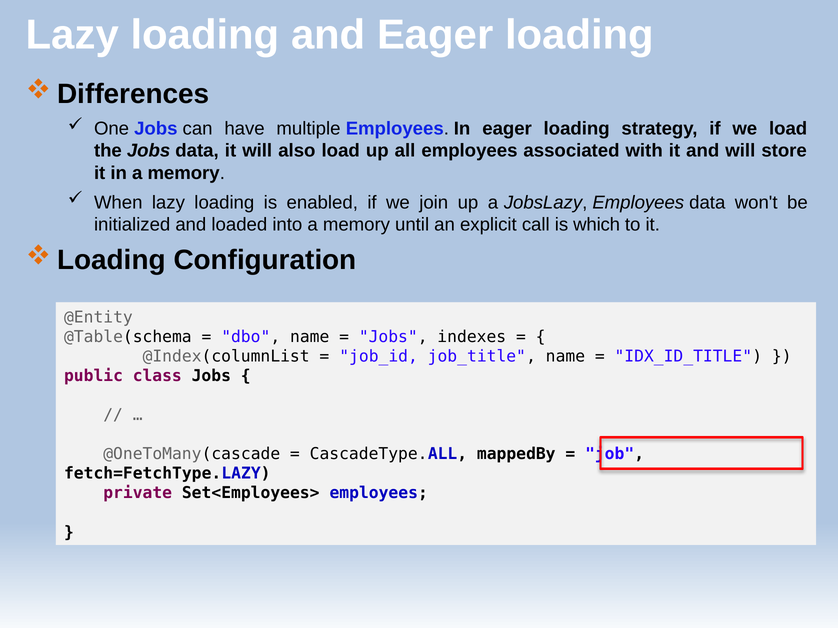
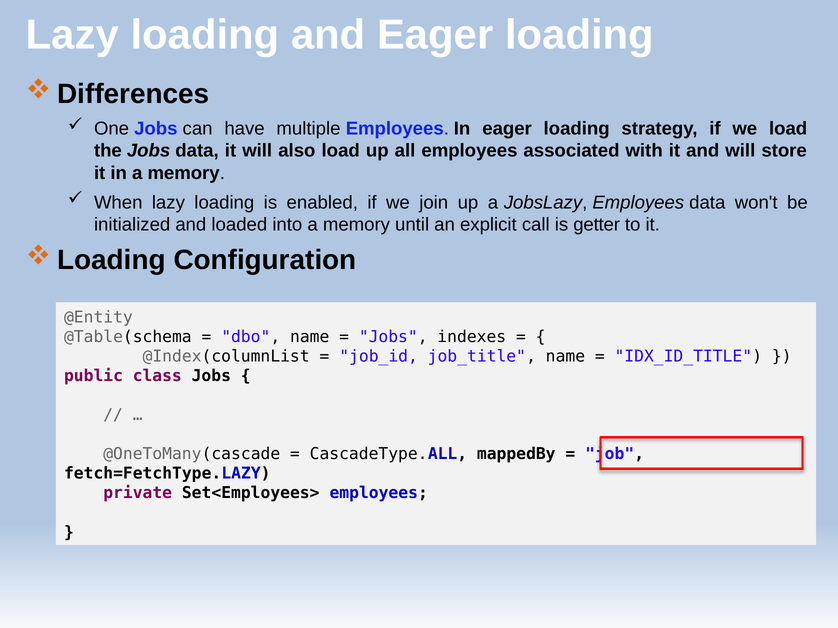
which: which -> getter
